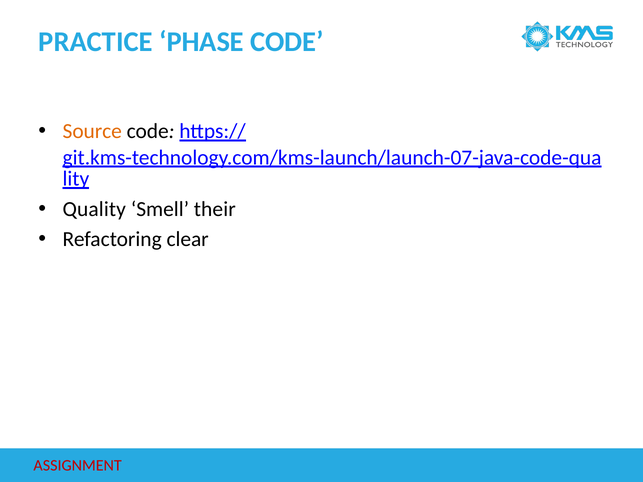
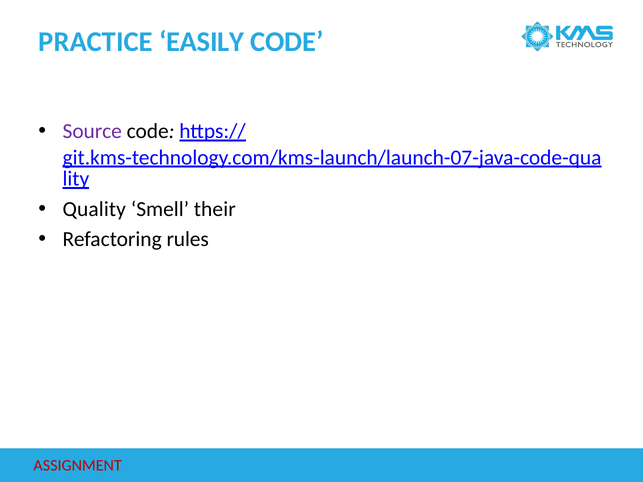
PHASE: PHASE -> EASILY
Source colour: orange -> purple
clear: clear -> rules
